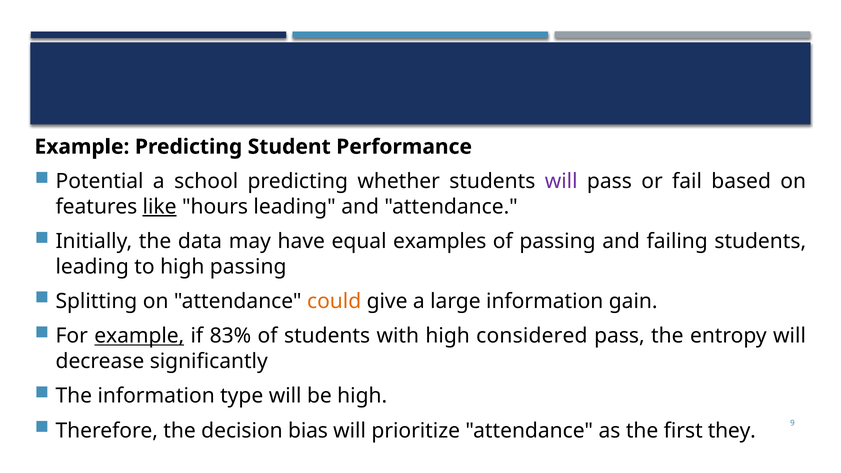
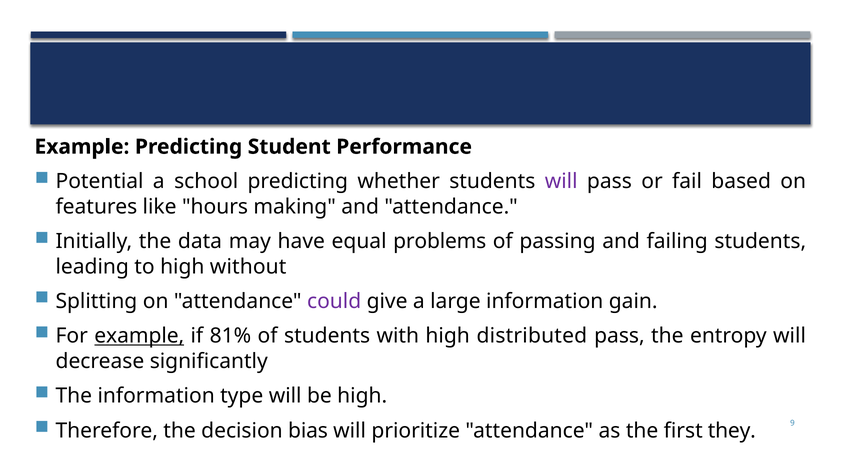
like underline: present -> none
hours leading: leading -> making
examples: examples -> problems
high passing: passing -> without
could colour: orange -> purple
83%: 83% -> 81%
considered: considered -> distributed
